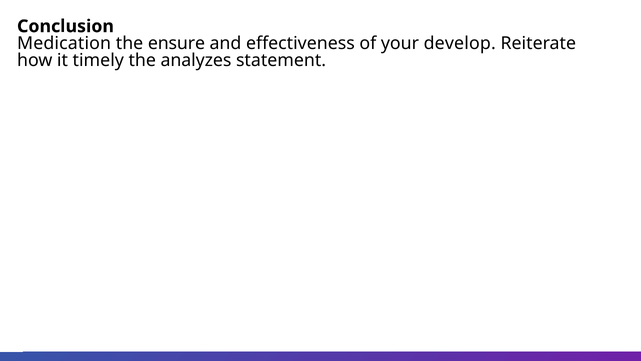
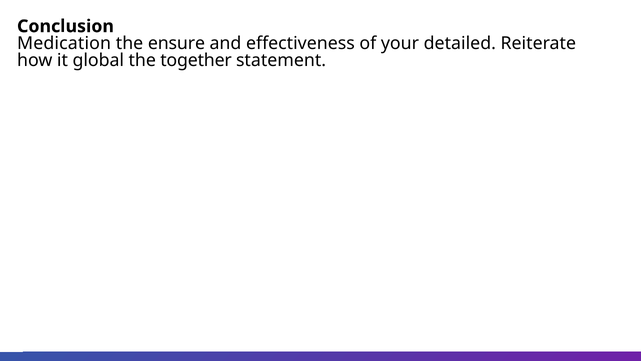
develop: develop -> detailed
timely: timely -> global
analyzes: analyzes -> together
